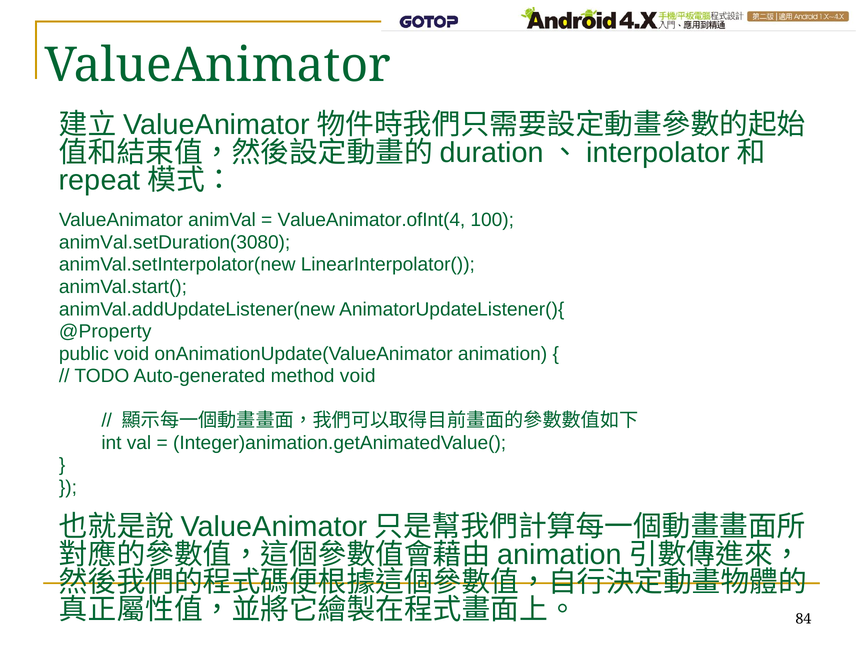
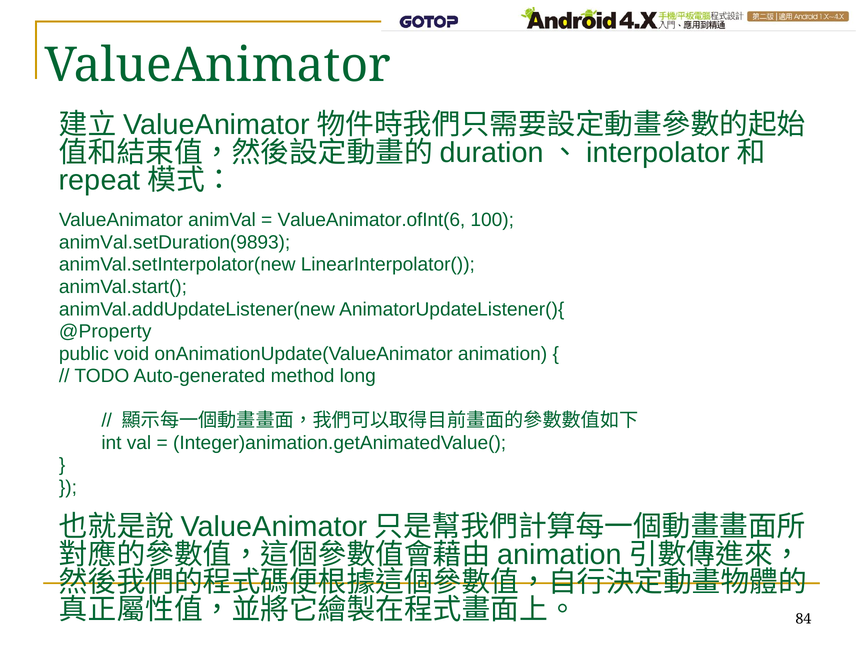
ValueAnimator.ofInt(4: ValueAnimator.ofInt(4 -> ValueAnimator.ofInt(6
animVal.setDuration(3080: animVal.setDuration(3080 -> animVal.setDuration(9893
method void: void -> long
